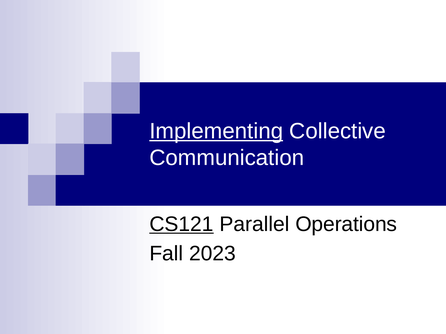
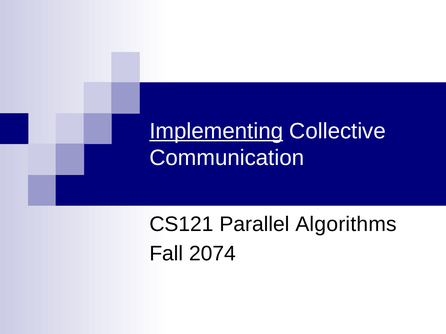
CS121 underline: present -> none
Operations: Operations -> Algorithms
2023: 2023 -> 2074
